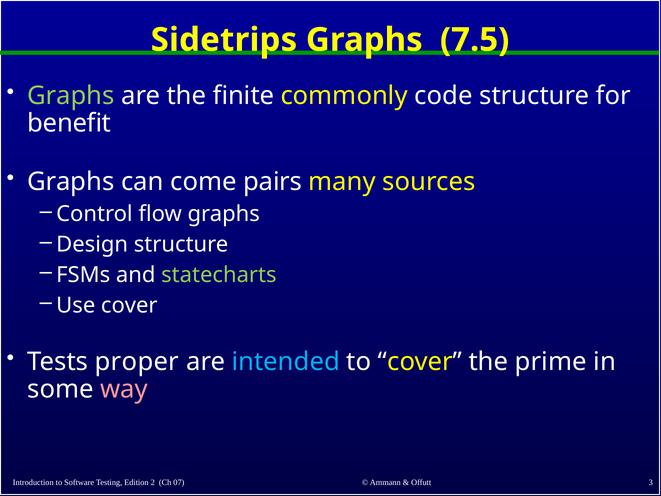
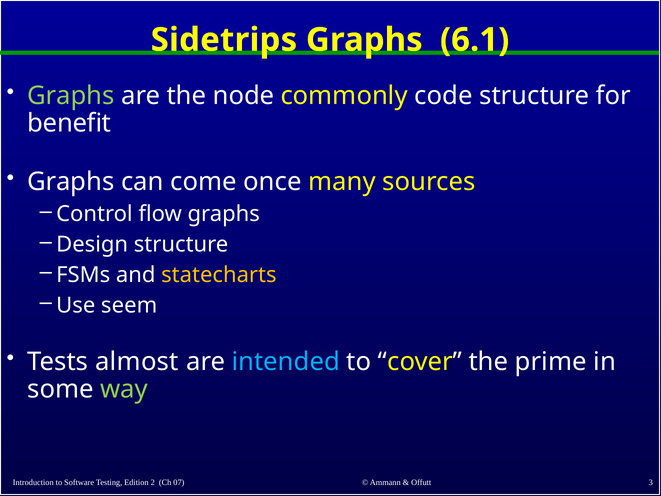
7.5: 7.5 -> 6.1
finite: finite -> node
pairs: pairs -> once
statecharts colour: light green -> yellow
Use cover: cover -> seem
proper: proper -> almost
way colour: pink -> light green
